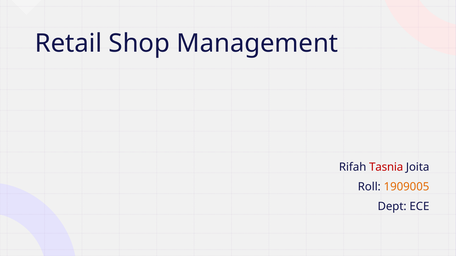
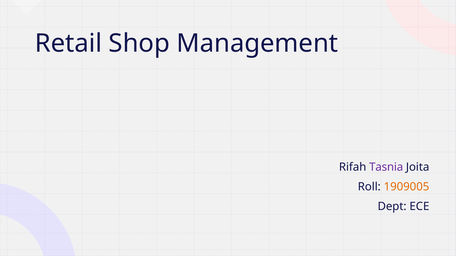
Tasnia colour: red -> purple
